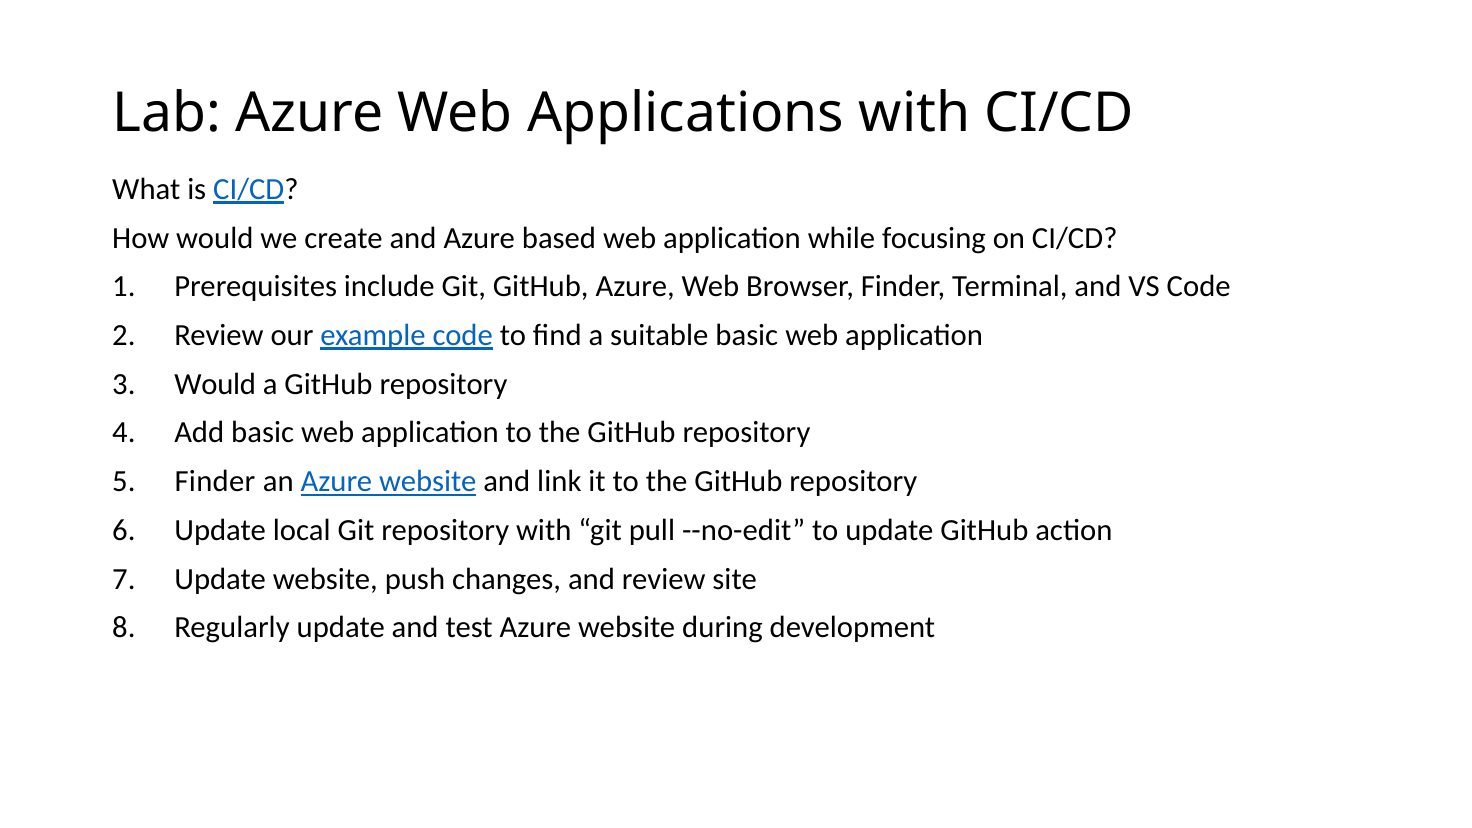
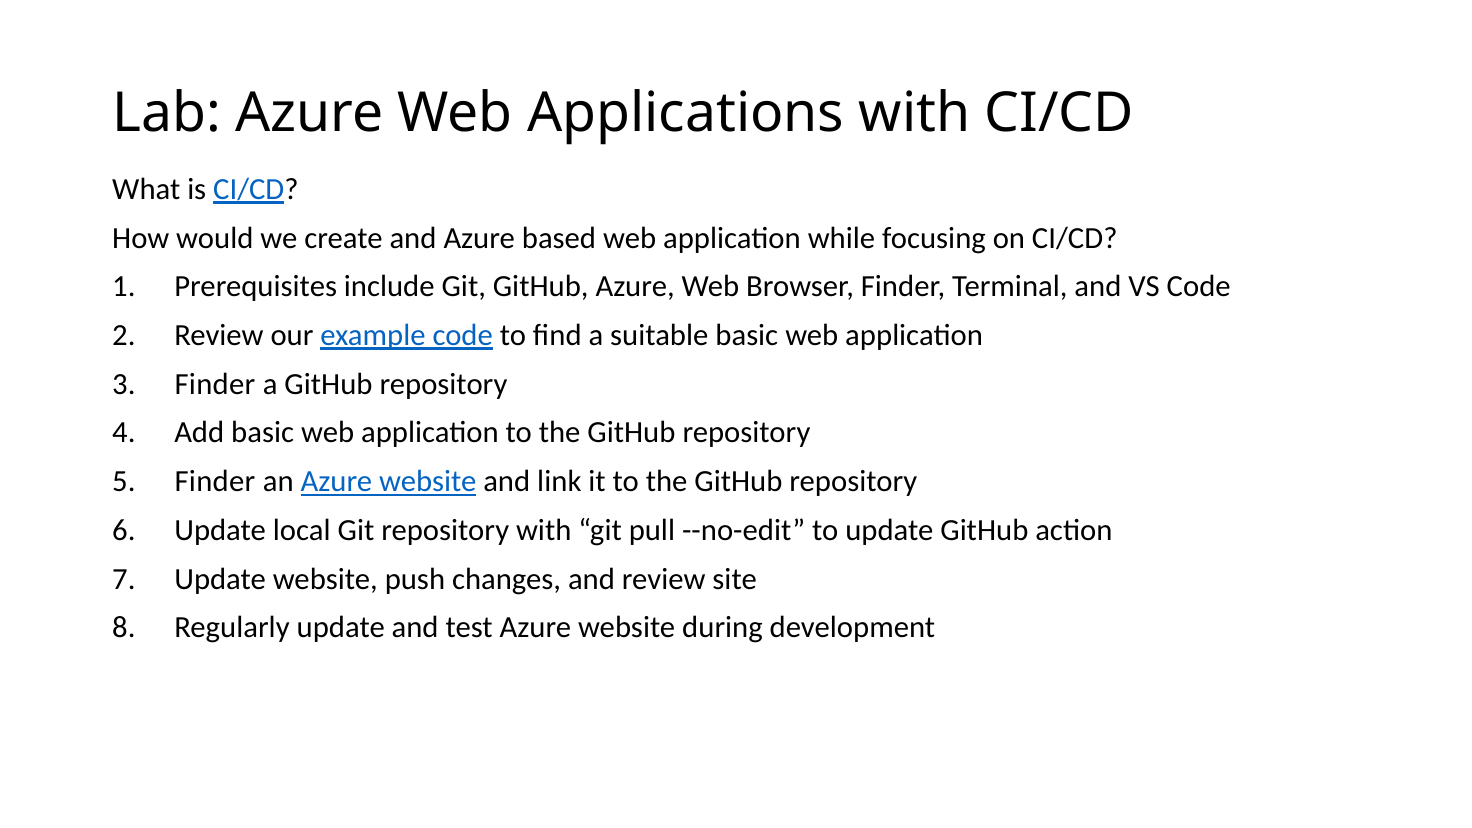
Would at (215, 384): Would -> Finder
